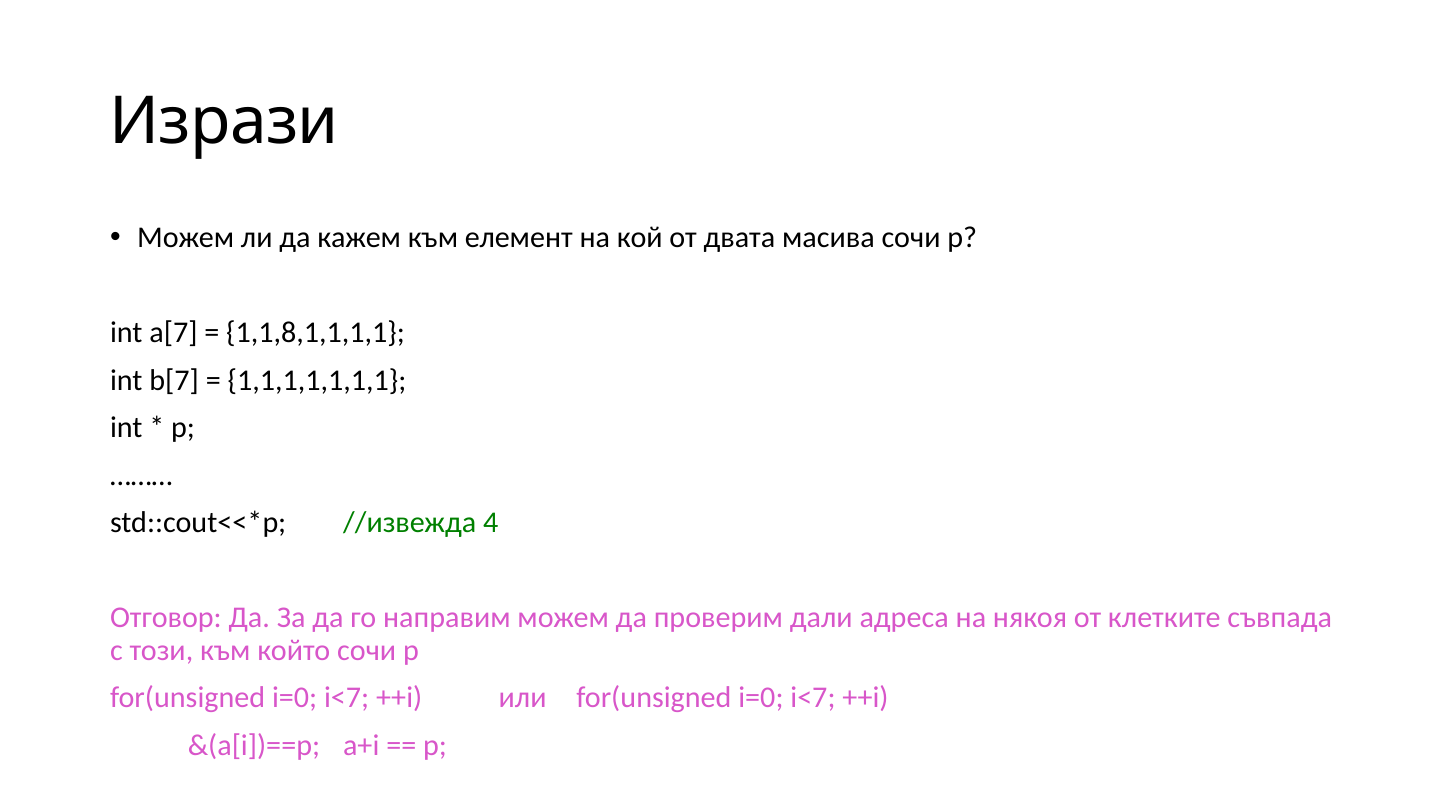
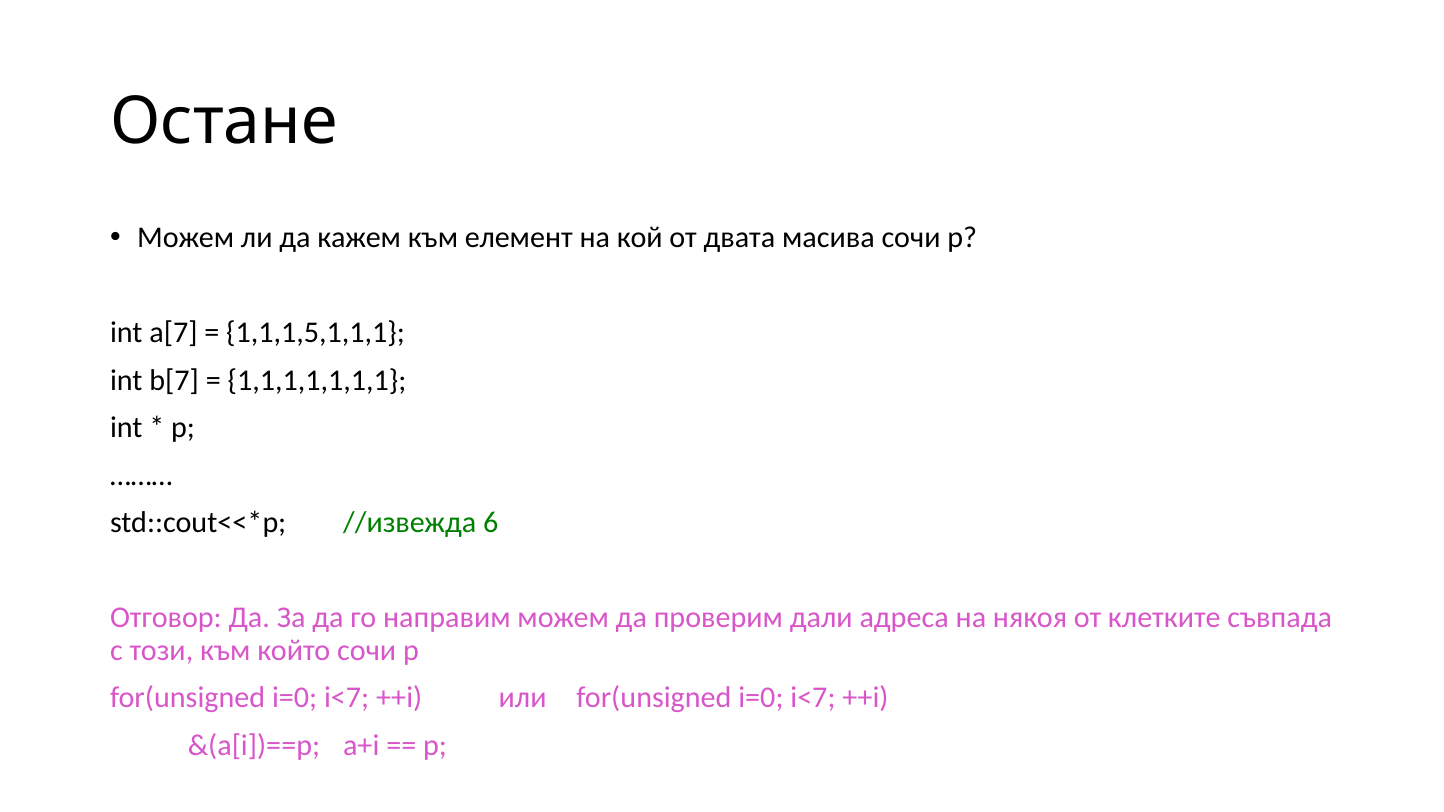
Изрази: Изрази -> Остане
1,1,8,1,1,1,1: 1,1,8,1,1,1,1 -> 1,1,1,5,1,1,1
4: 4 -> 6
